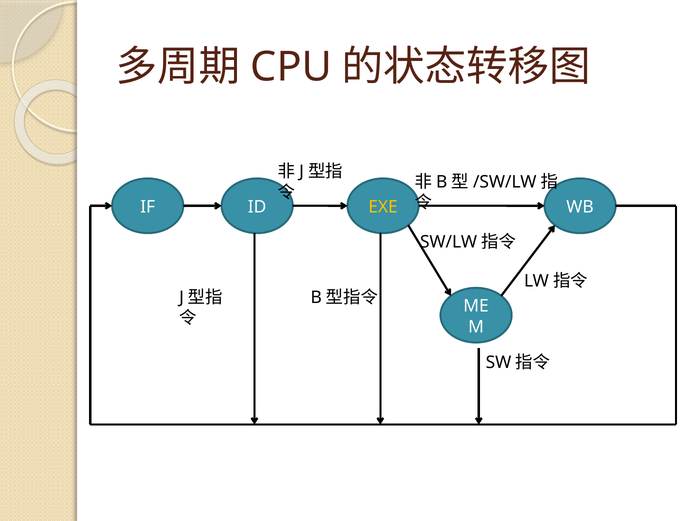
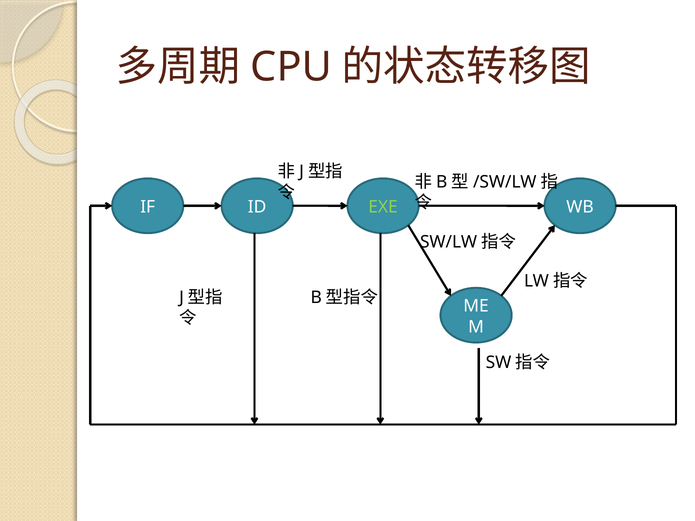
EXE colour: yellow -> light green
